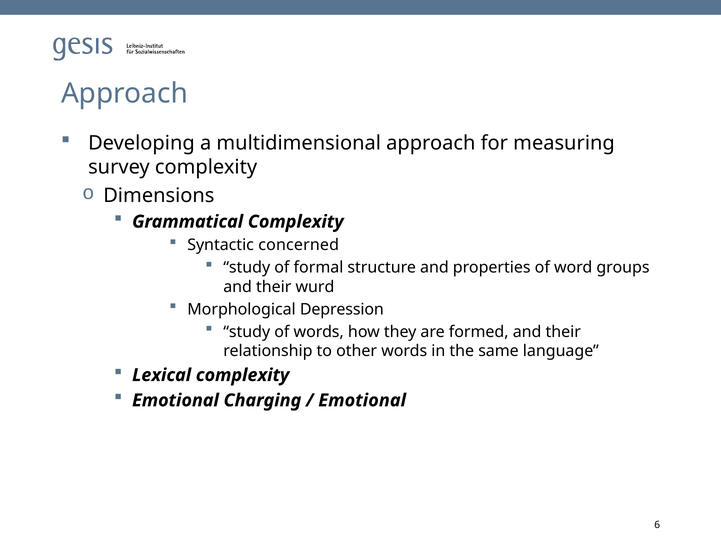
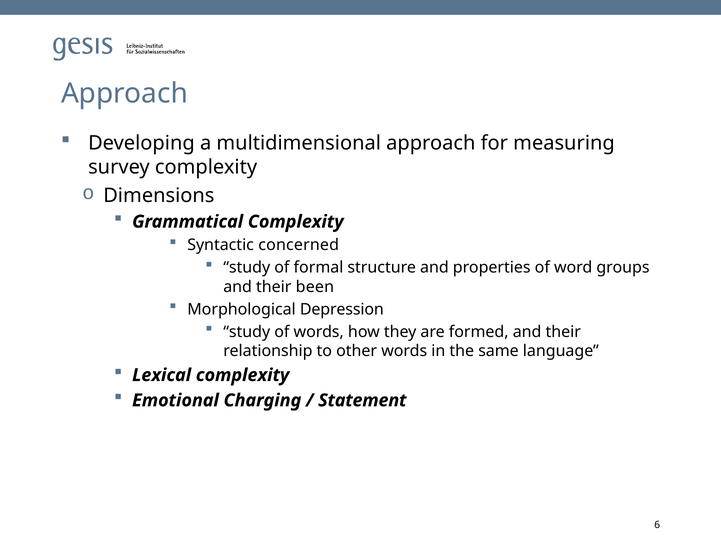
wurd: wurd -> been
Emotional at (362, 400): Emotional -> Statement
